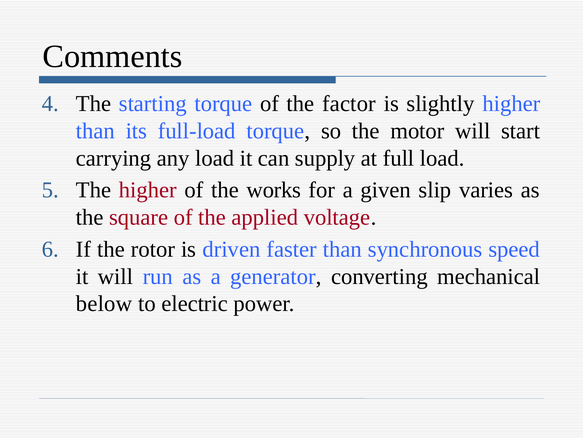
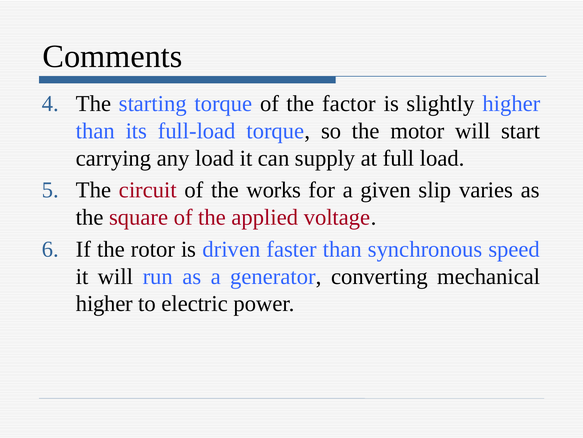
The higher: higher -> circuit
below at (104, 303): below -> higher
